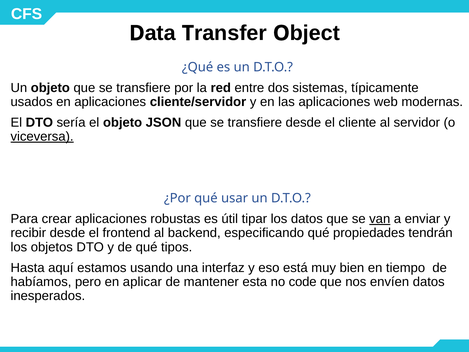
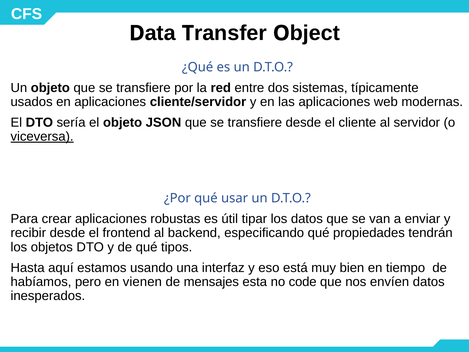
van underline: present -> none
aplicar: aplicar -> vienen
mantener: mantener -> mensajes
